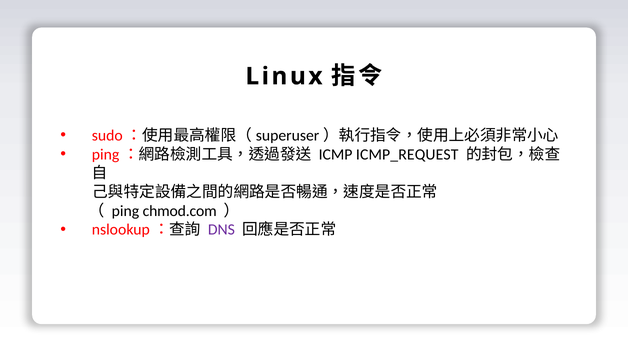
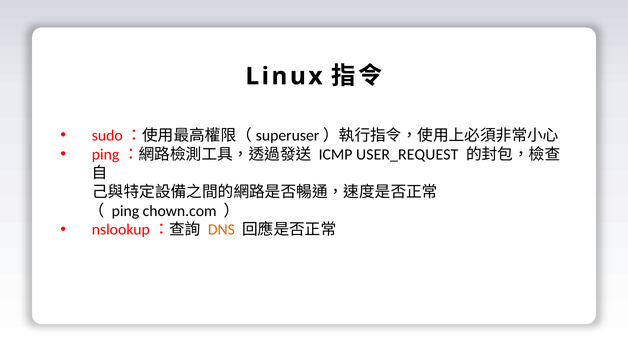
ICMP_REQUEST: ICMP_REQUEST -> USER_REQUEST
chmod.com: chmod.com -> chown.com
DNS colour: purple -> orange
